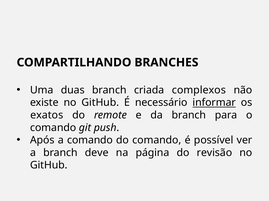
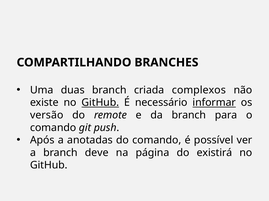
GitHub at (100, 103) underline: none -> present
exatos: exatos -> versão
a comando: comando -> anotadas
revisão: revisão -> existirá
